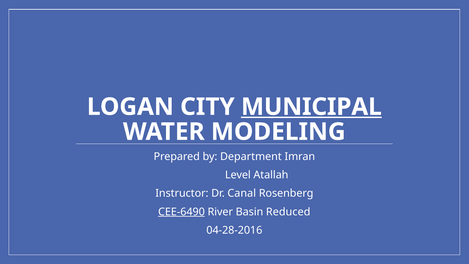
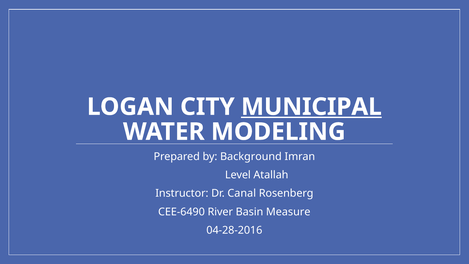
Department: Department -> Background
CEE-6490 underline: present -> none
Reduced: Reduced -> Measure
